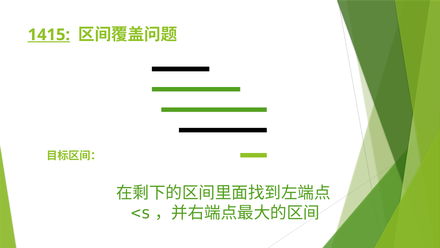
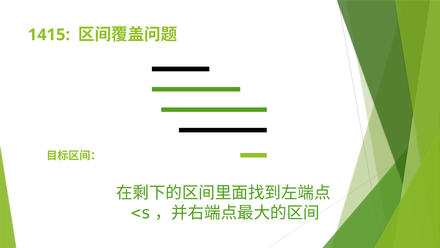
1415 underline: present -> none
